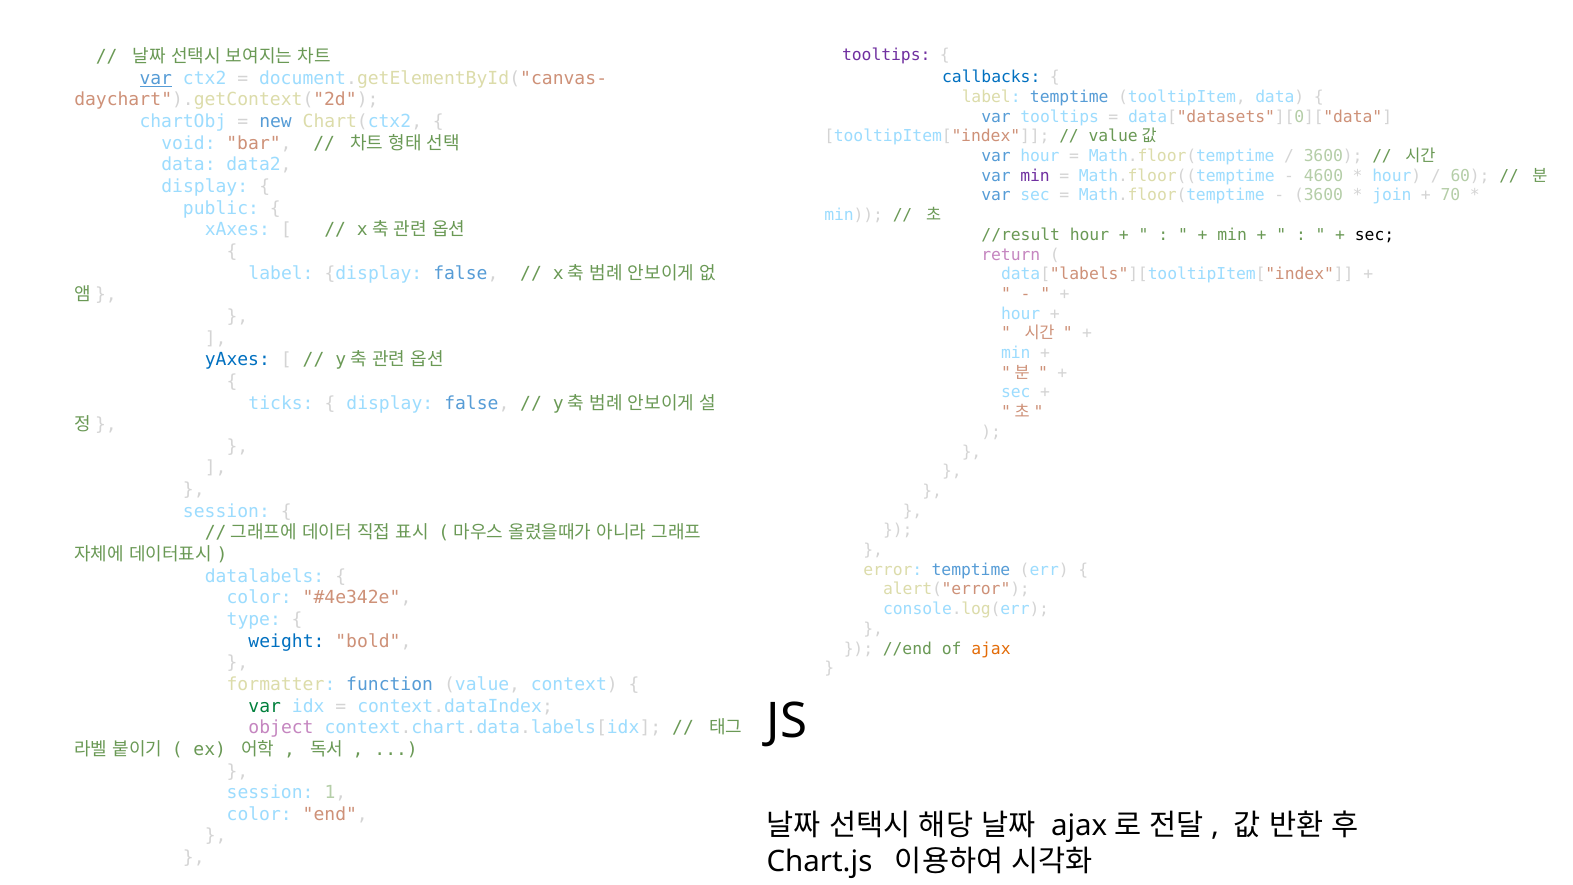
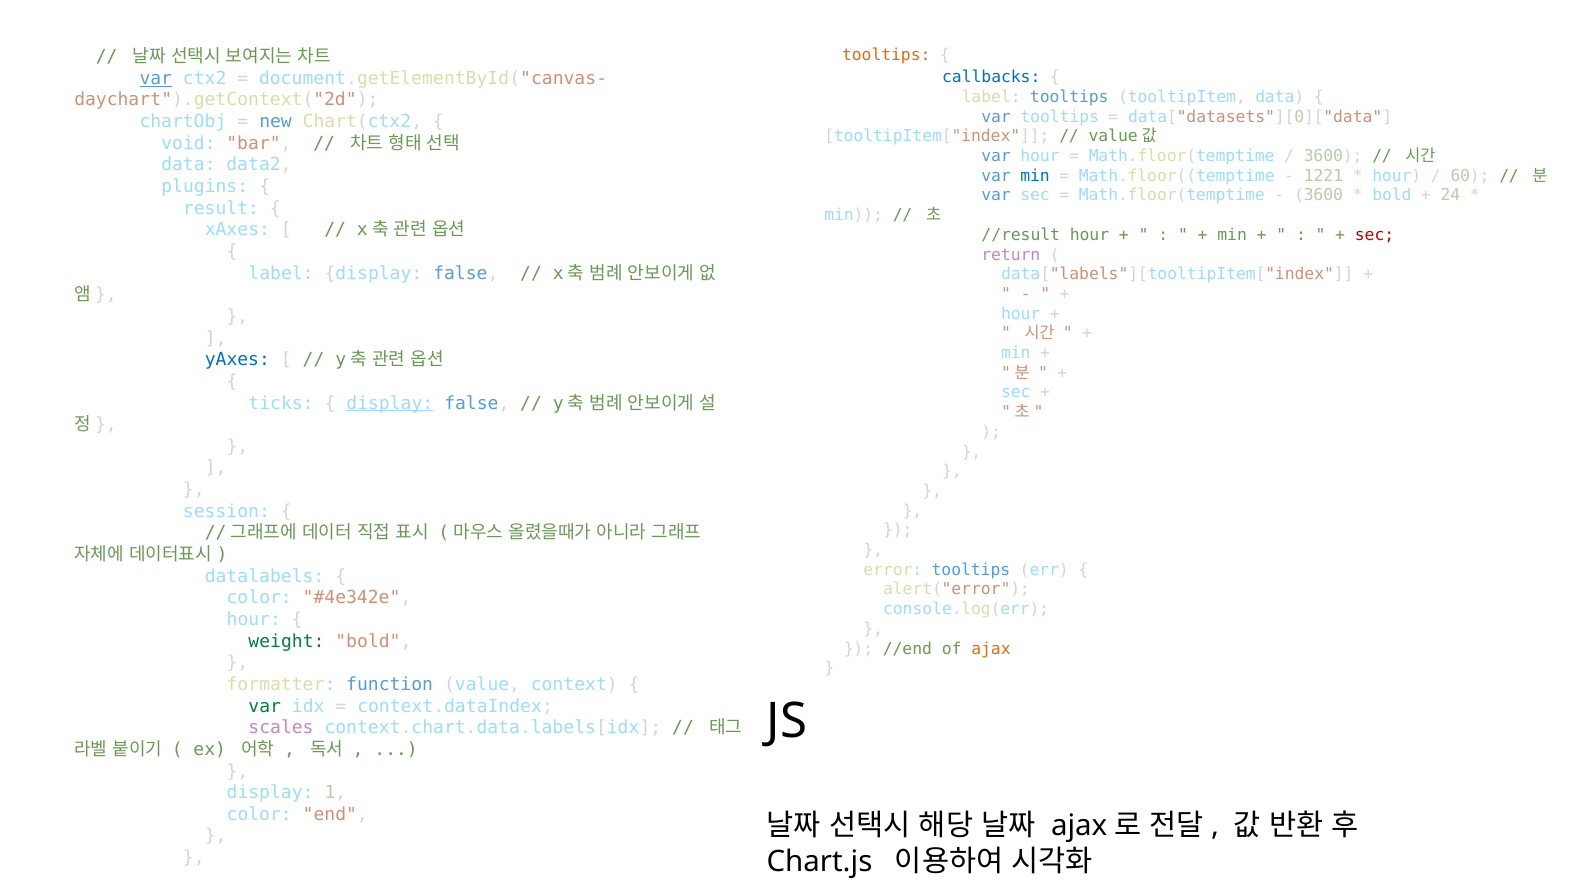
tooltips at (886, 55) colour: purple -> orange
label temptime: temptime -> tooltips
min at (1035, 176) colour: purple -> blue
4600: 4600 -> 1221
display at (205, 187): display -> plugins
join at (1392, 196): join -> bold
70: 70 -> 24
public: public -> result
sec at (1375, 235) colour: black -> red
display at (390, 403) underline: none -> present
error temptime: temptime -> tooltips
type at (254, 619): type -> hour
weight colour: blue -> green
object: object -> scales
session at (270, 793): session -> display
